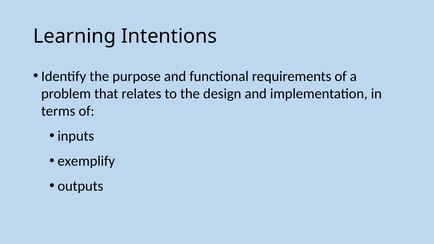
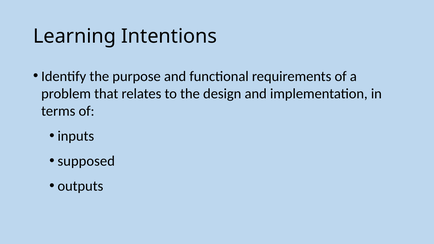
exemplify: exemplify -> supposed
